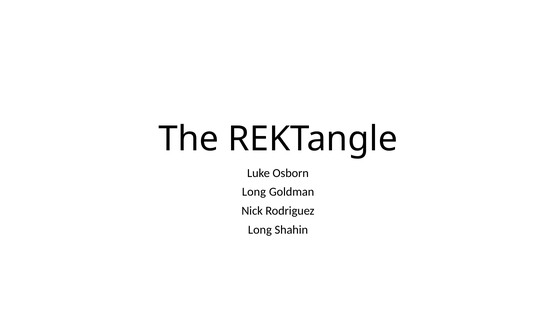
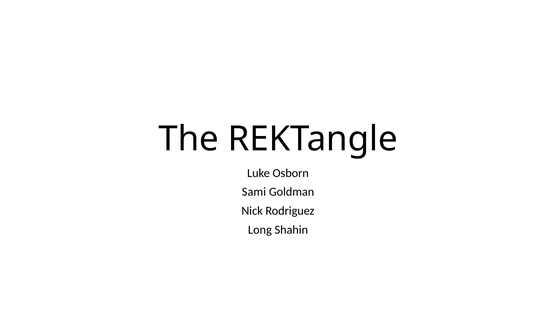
Long at (254, 192): Long -> Sami
